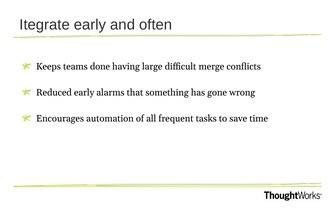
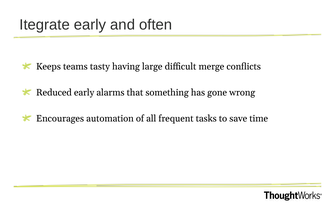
done: done -> tasty
